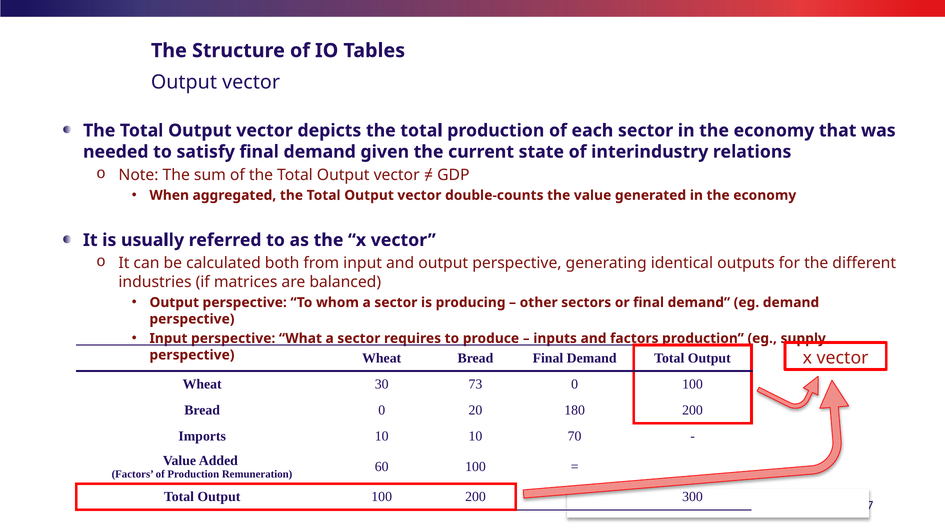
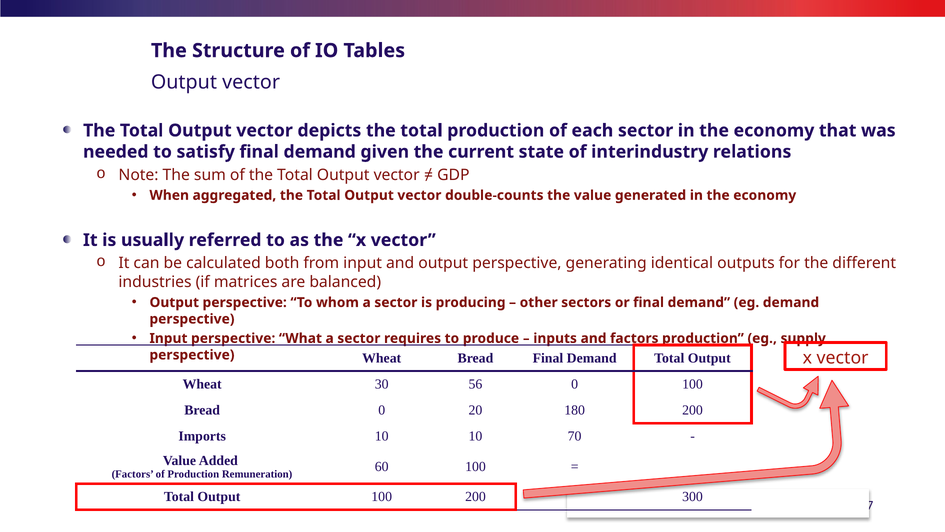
73: 73 -> 56
